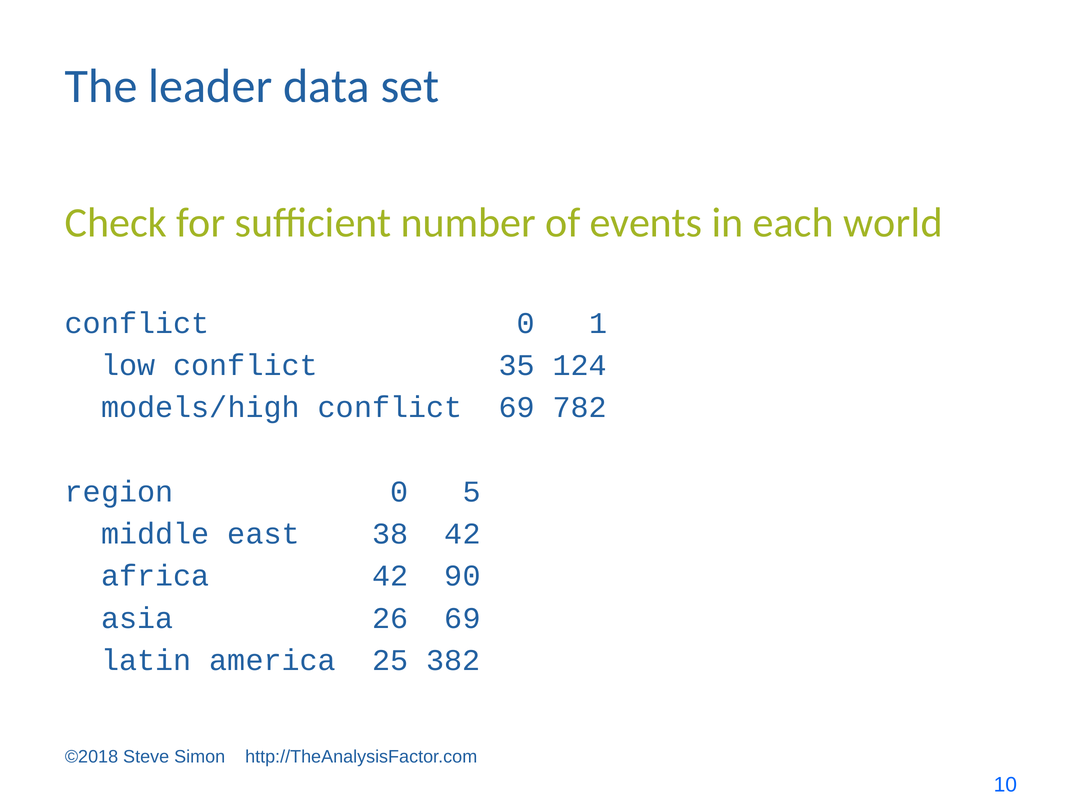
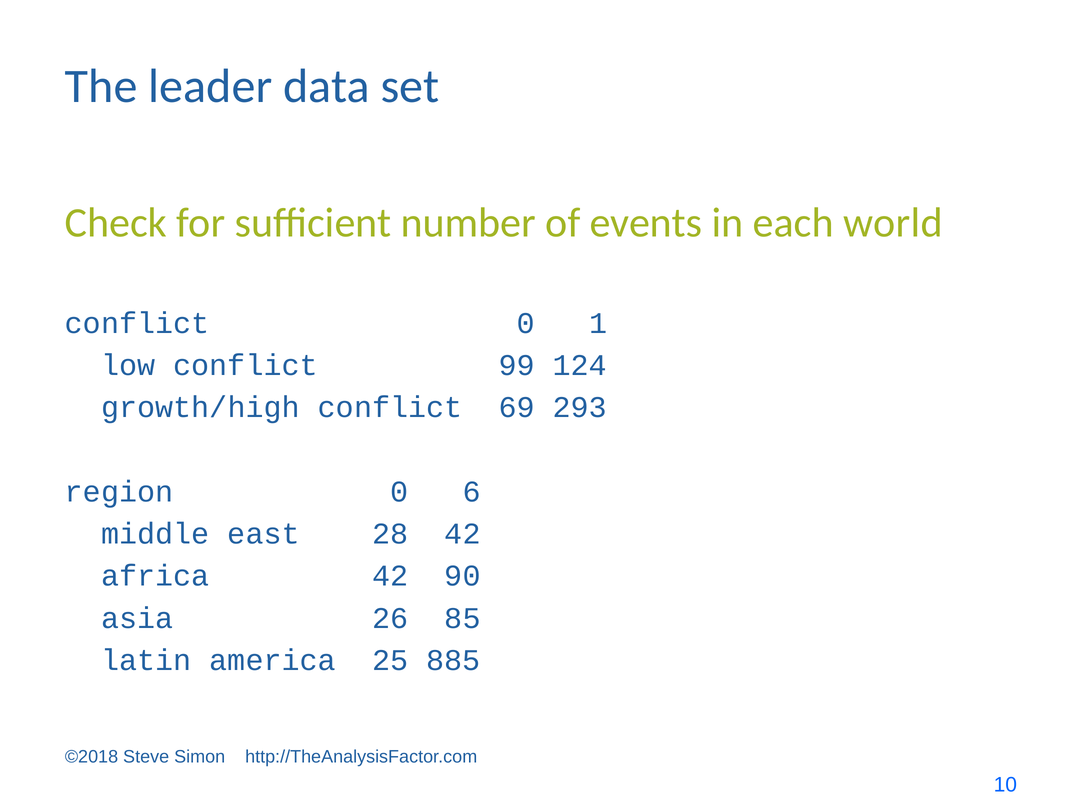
35: 35 -> 99
models/high: models/high -> growth/high
782: 782 -> 293
5: 5 -> 6
38: 38 -> 28
26 69: 69 -> 85
382: 382 -> 885
